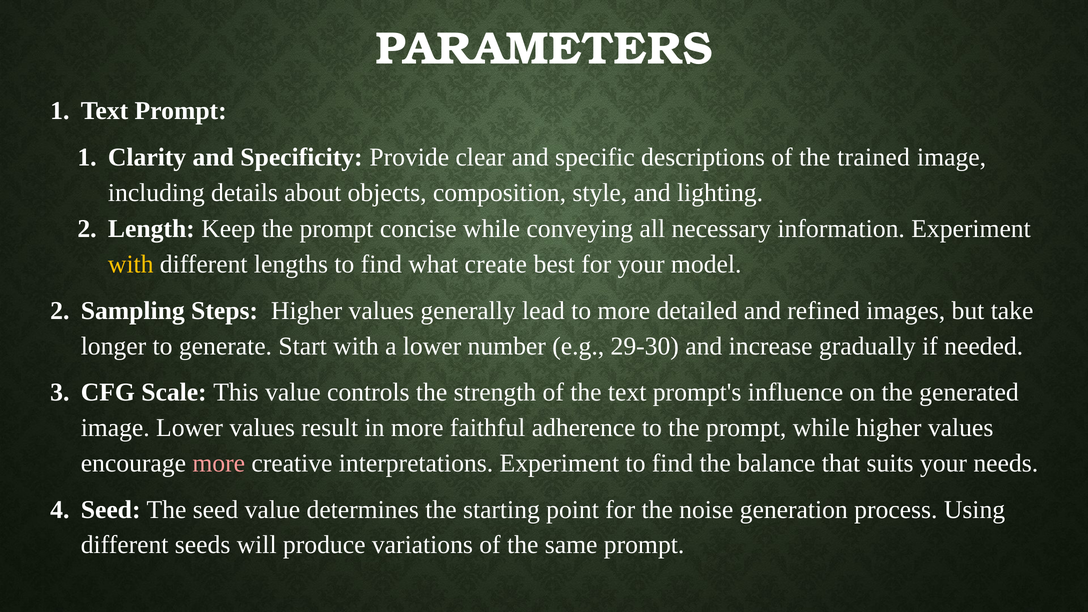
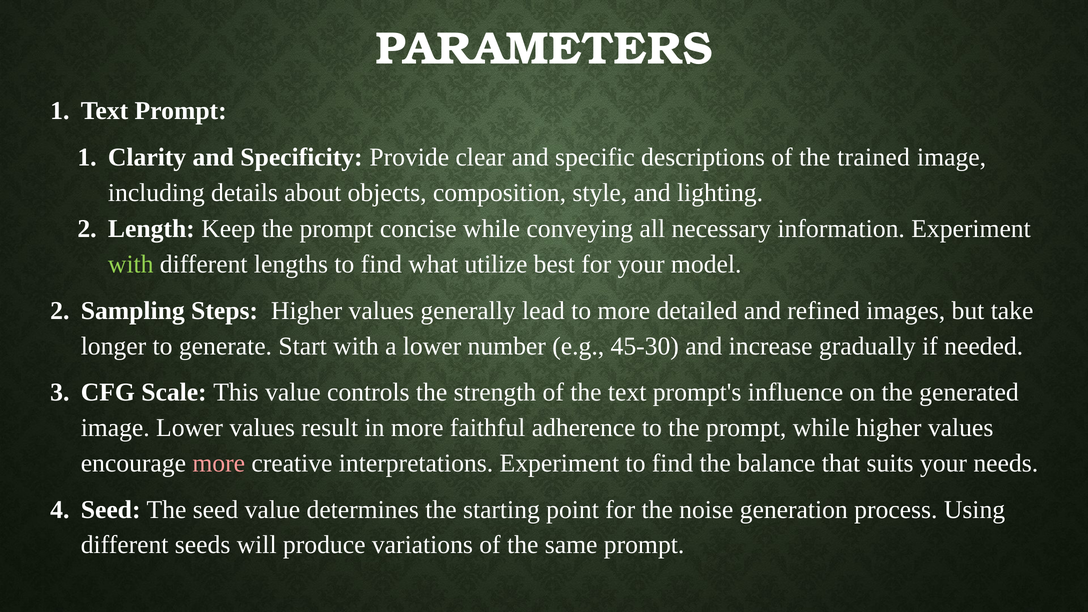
with at (131, 264) colour: yellow -> light green
create: create -> utilize
29-30: 29-30 -> 45-30
